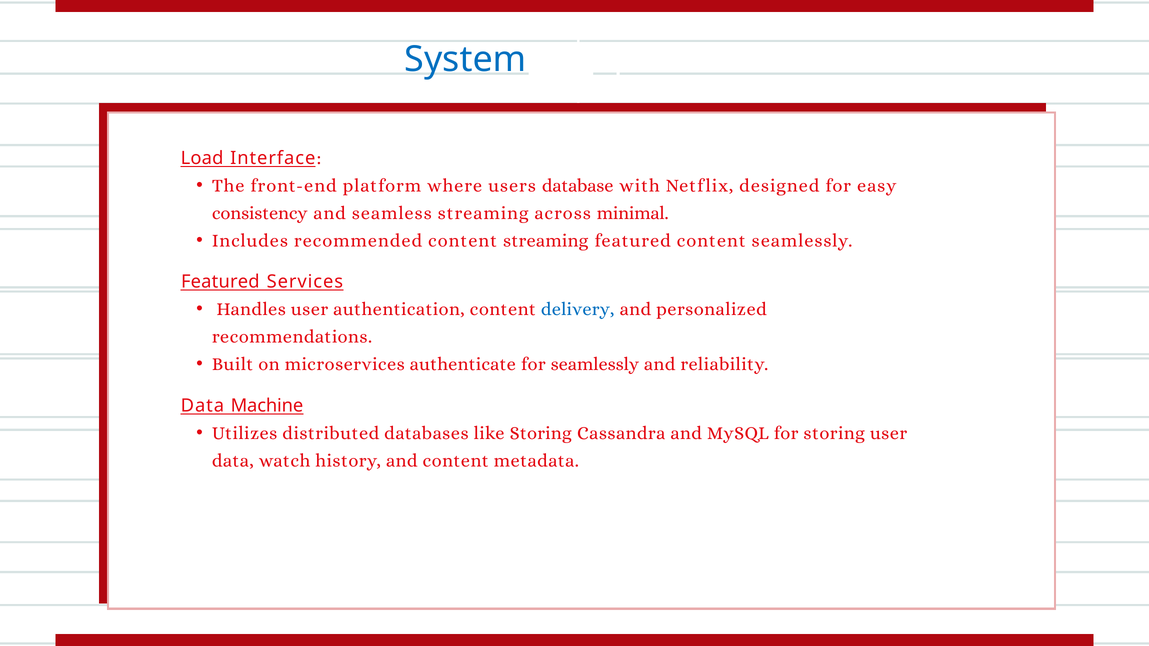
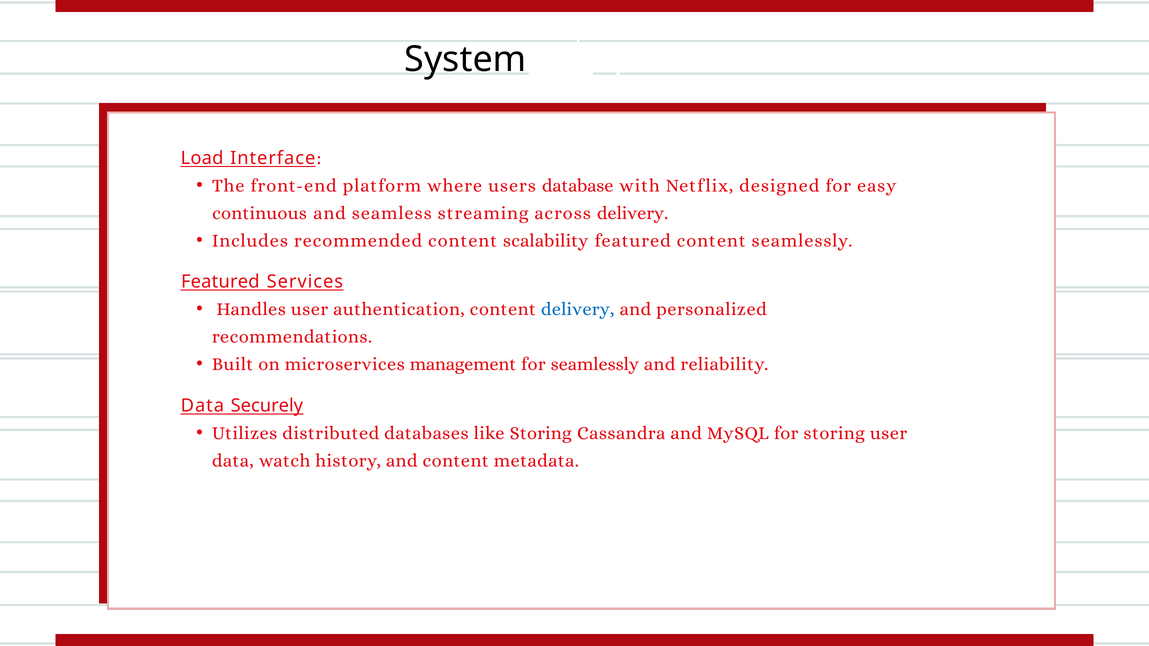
System colour: blue -> black
consistency: consistency -> continuous
across minimal: minimal -> delivery
content streaming: streaming -> scalability
authenticate: authenticate -> management
Machine: Machine -> Securely
